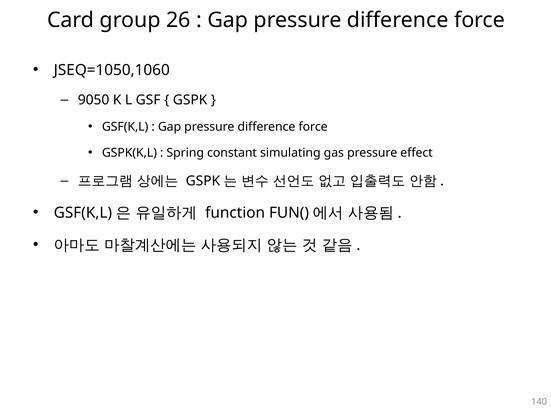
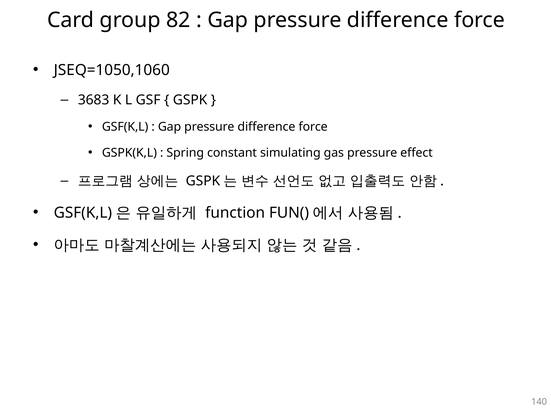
26: 26 -> 82
9050: 9050 -> 3683
